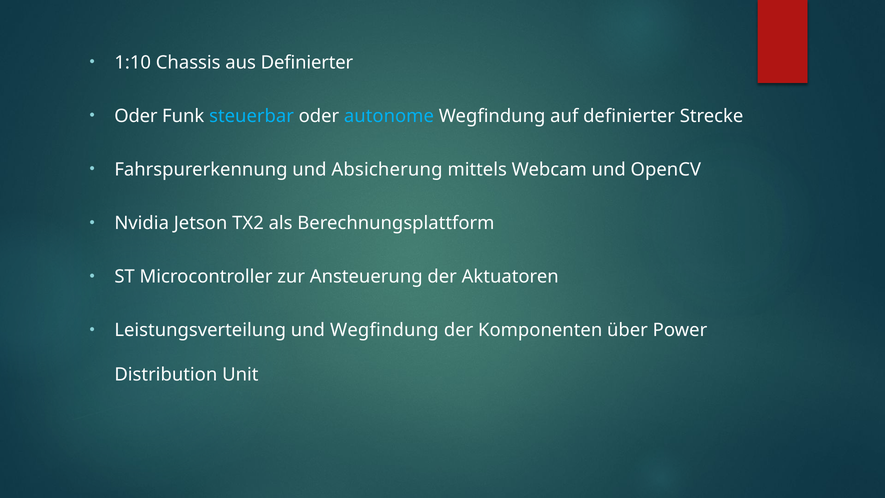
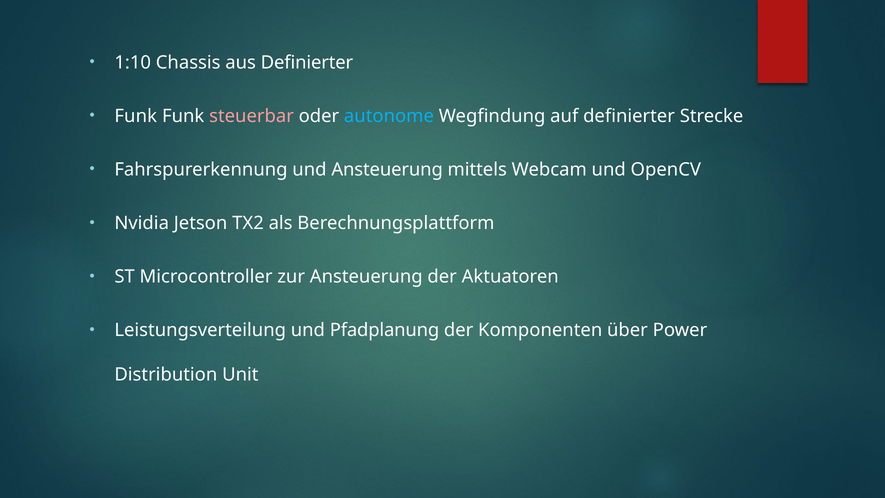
Oder at (136, 116): Oder -> Funk
steuerbar colour: light blue -> pink
und Absicherung: Absicherung -> Ansteuerung
und Wegfindung: Wegfindung -> Pfadplanung
